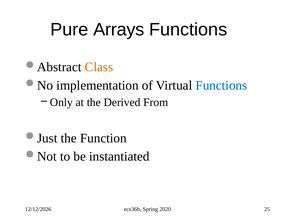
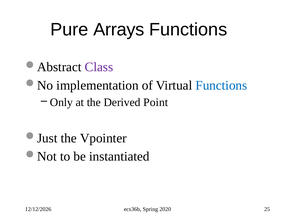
Class colour: orange -> purple
From: From -> Point
Function: Function -> Vpointer
